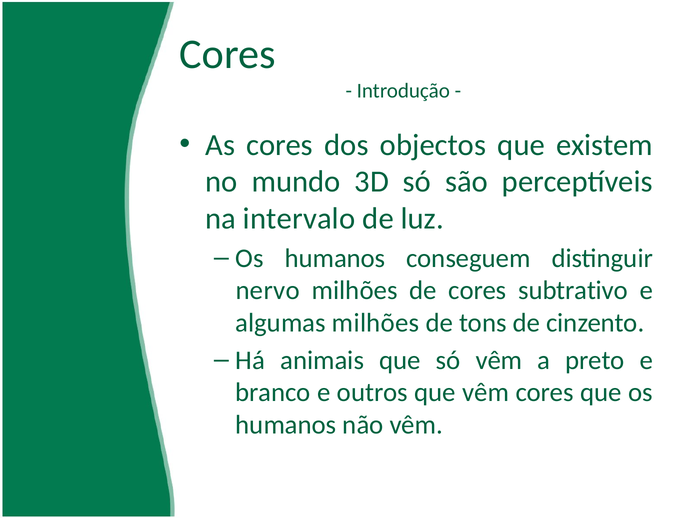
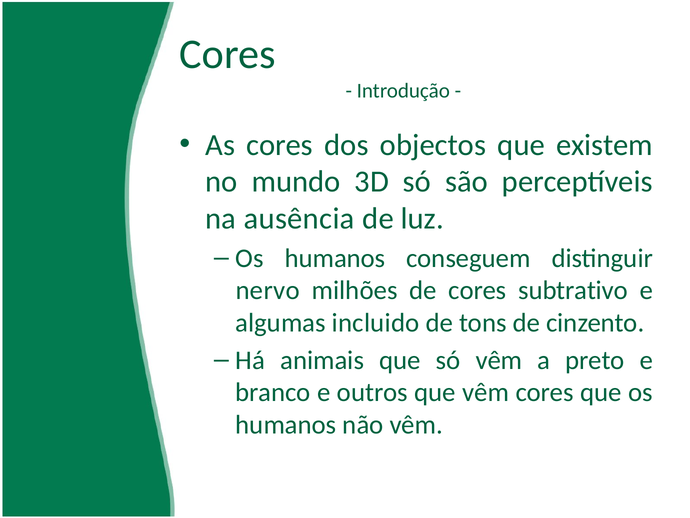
intervalo: intervalo -> ausência
algumas milhões: milhões -> incluido
